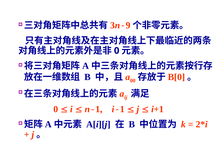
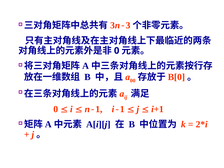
9: 9 -> 3
